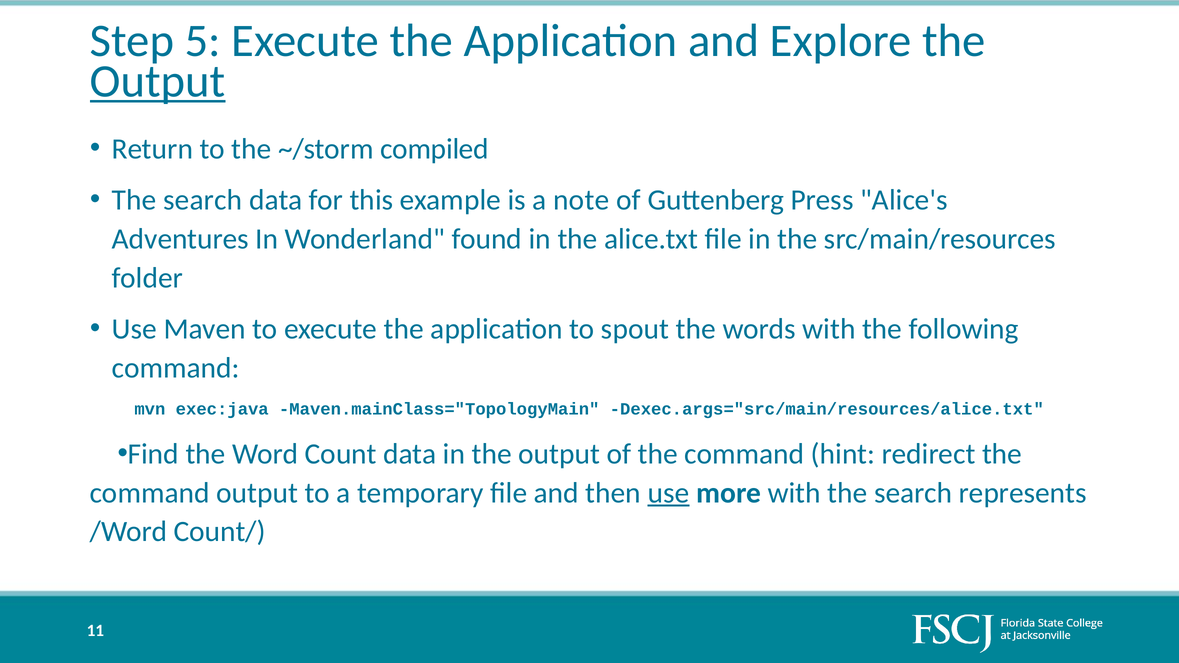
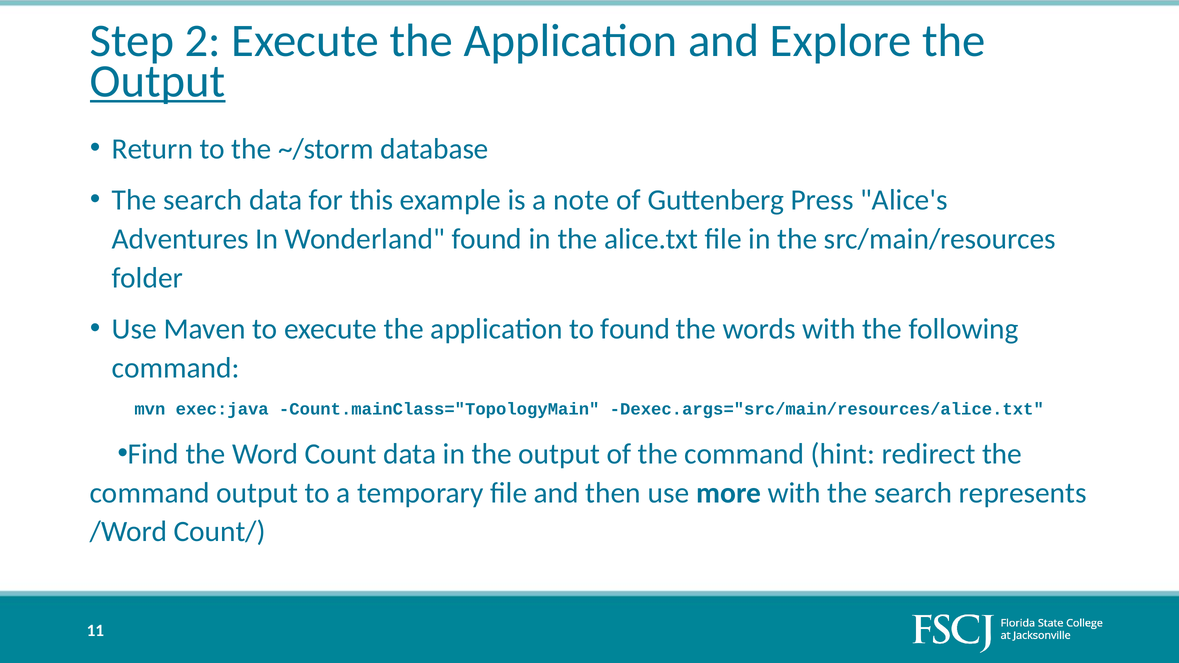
5: 5 -> 2
compiled: compiled -> database
to spout: spout -> found
Maven.mainClass="TopologyMain: Maven.mainClass="TopologyMain -> Count.mainClass="TopologyMain
use at (668, 493) underline: present -> none
